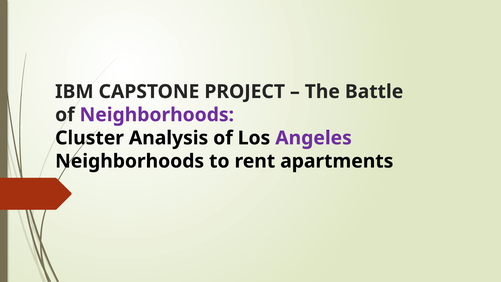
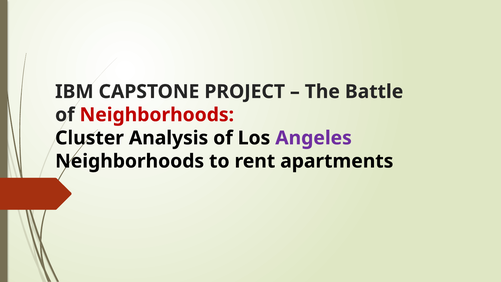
Neighborhoods at (157, 115) colour: purple -> red
